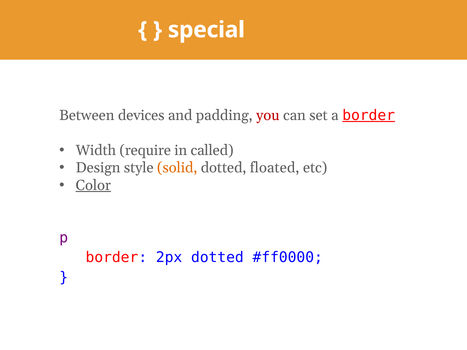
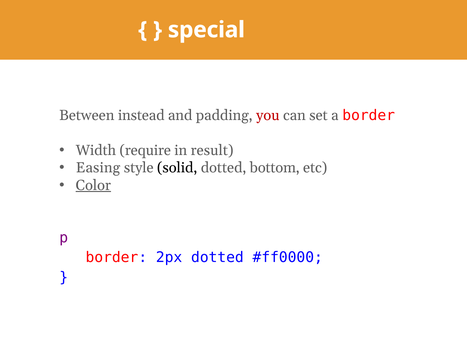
devices: devices -> instead
border at (369, 115) underline: present -> none
called: called -> result
Design: Design -> Easing
solid colour: orange -> black
floated: floated -> bottom
